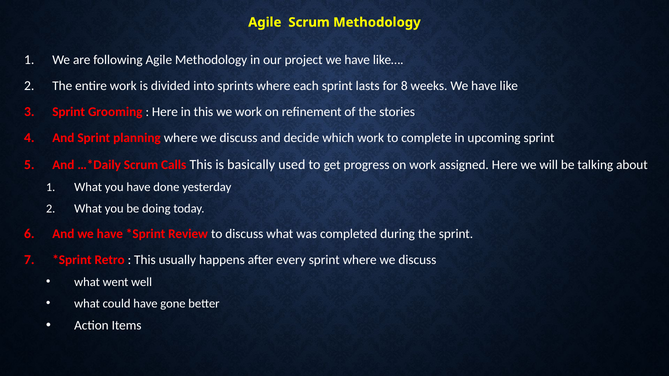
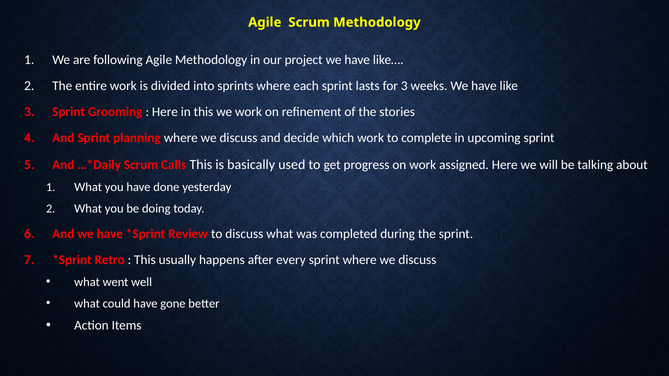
for 8: 8 -> 3
